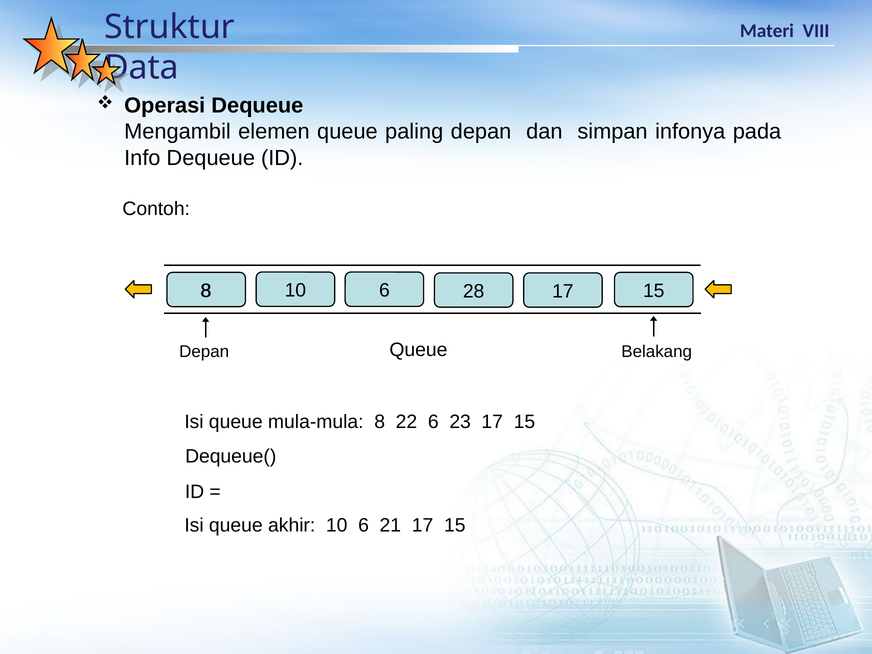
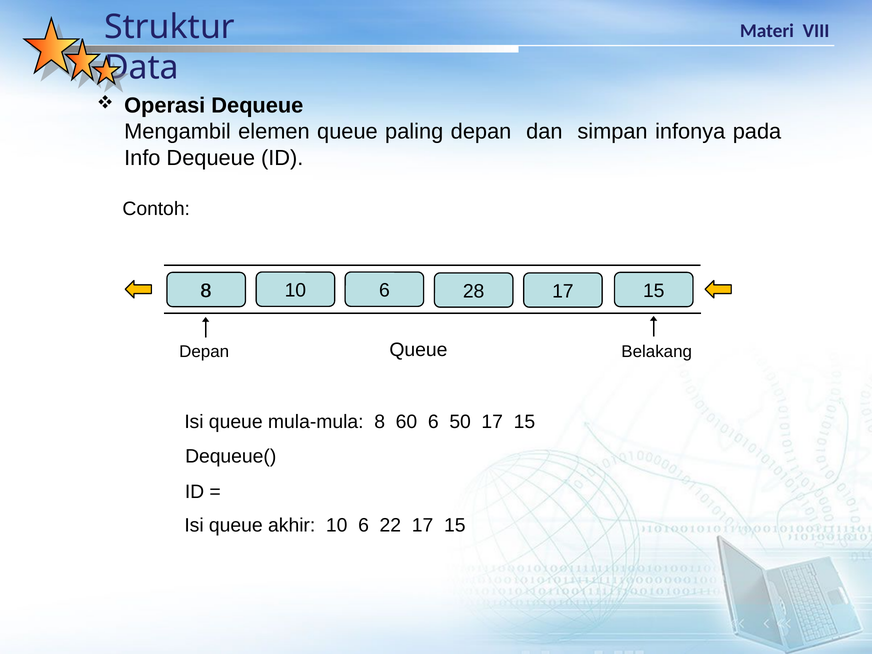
22: 22 -> 60
23: 23 -> 50
21: 21 -> 22
